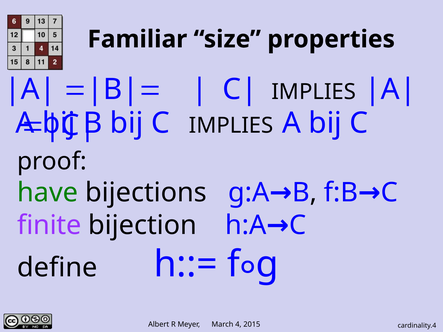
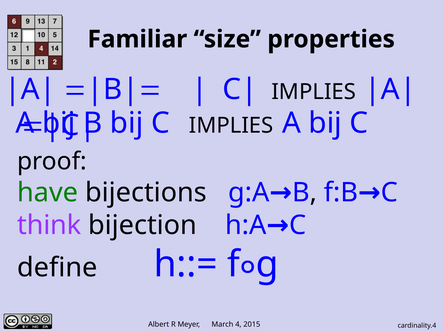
finite: finite -> think
